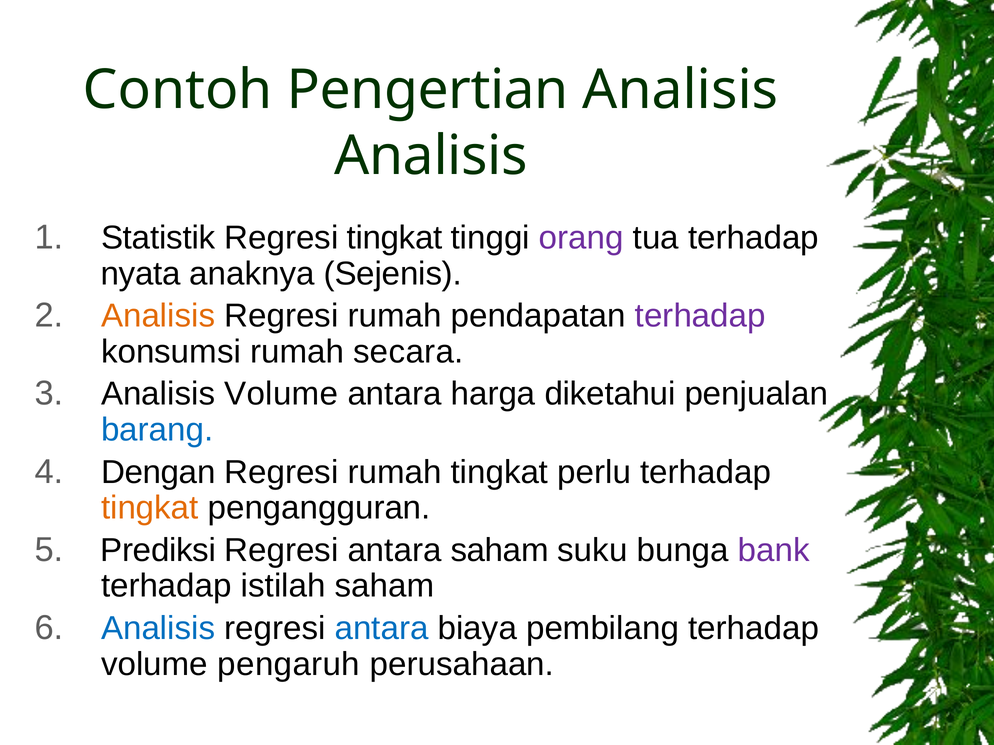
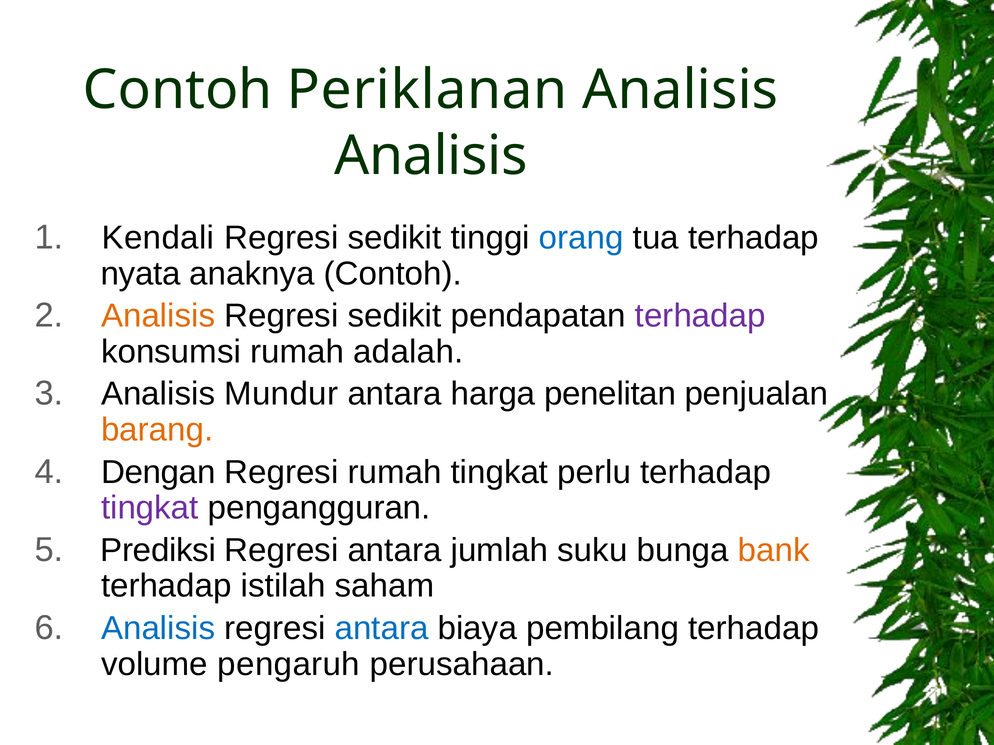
Pengertian: Pengertian -> Periklanan
Statistik: Statistik -> Kendali
tingkat at (395, 238): tingkat -> sedikit
orang colour: purple -> blue
anaknya Sejenis: Sejenis -> Contoh
rumah at (395, 316): rumah -> sedikit
secara: secara -> adalah
Analisis Volume: Volume -> Mundur
diketahui: diketahui -> penelitan
barang colour: blue -> orange
tingkat at (150, 508) colour: orange -> purple
antara saham: saham -> jumlah
bank colour: purple -> orange
